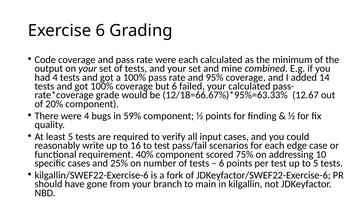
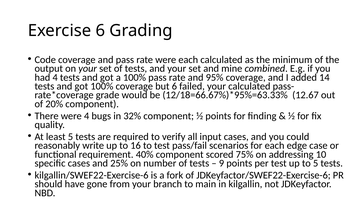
59%: 59% -> 32%
6 at (222, 163): 6 -> 9
